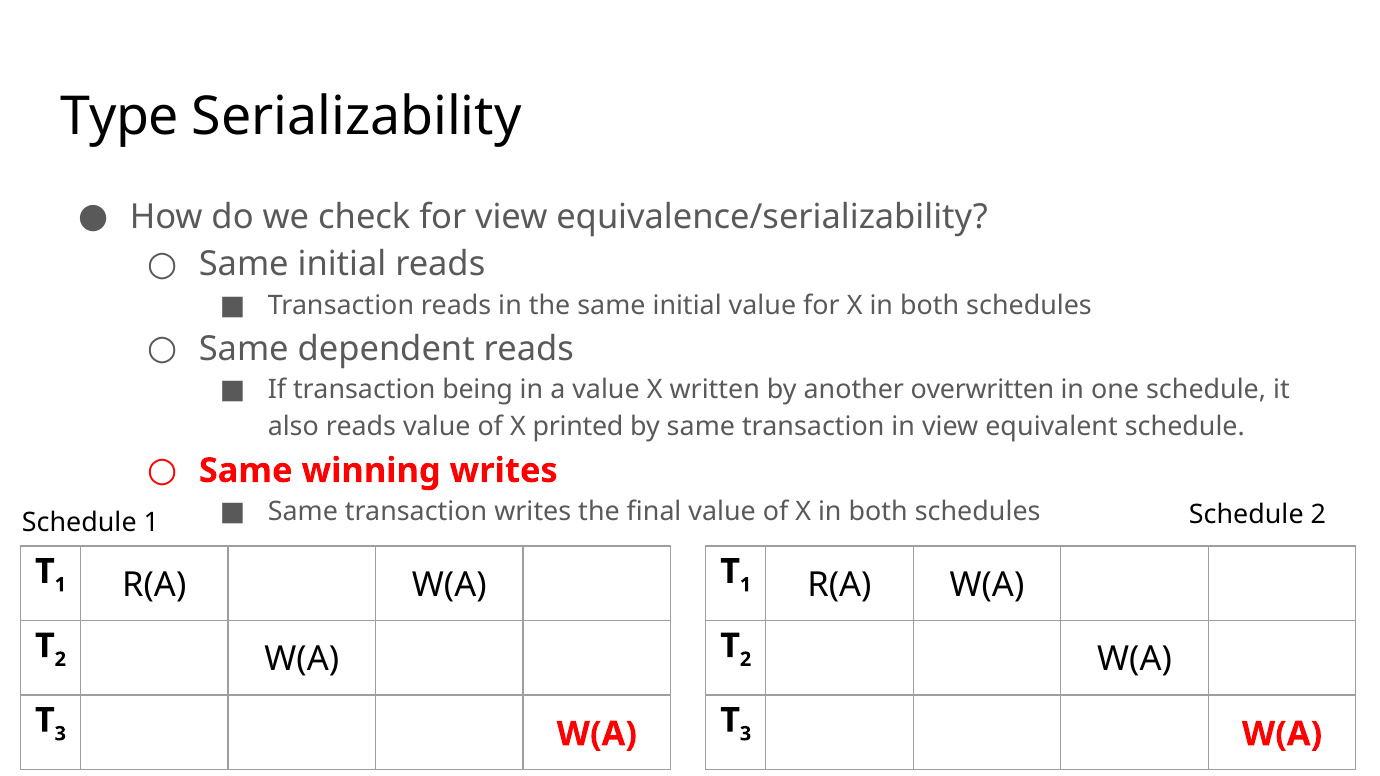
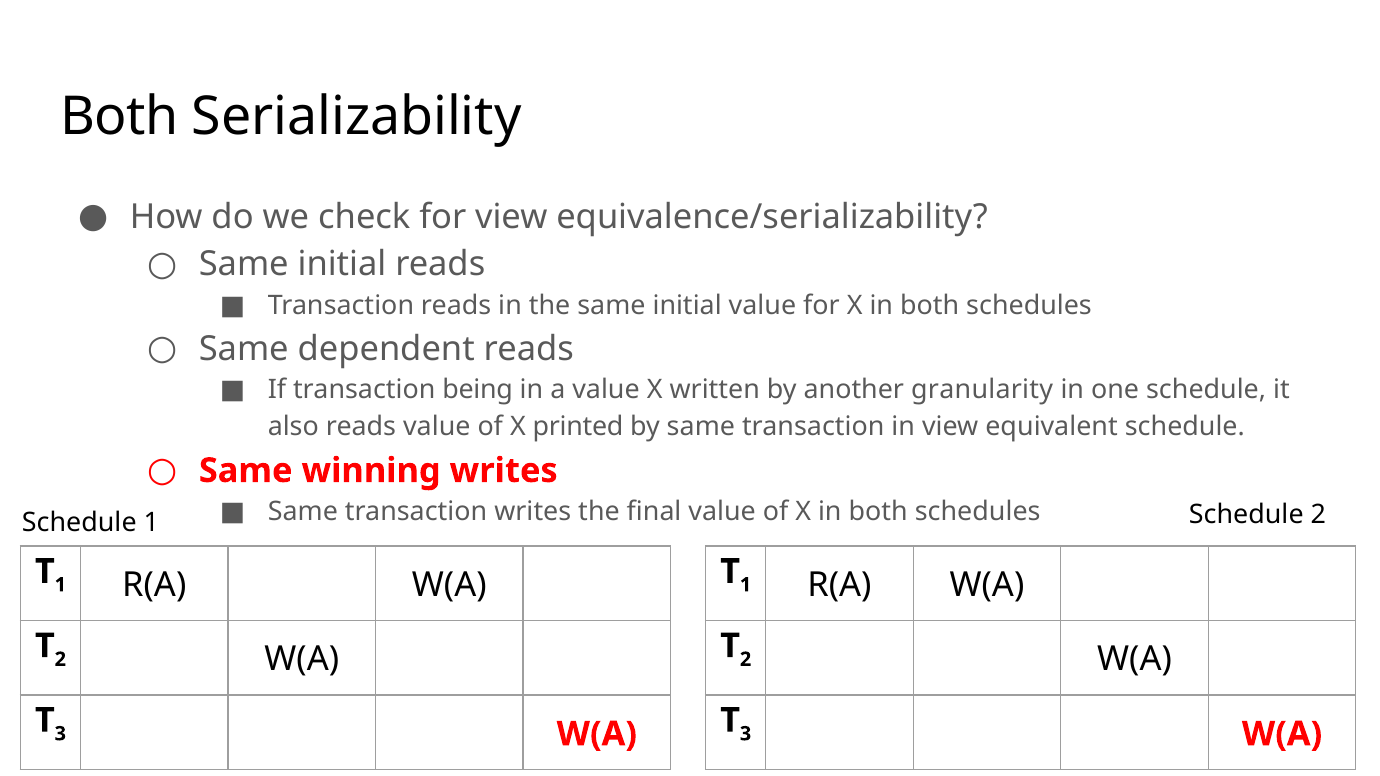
Type at (120, 117): Type -> Both
overwritten: overwritten -> granularity
